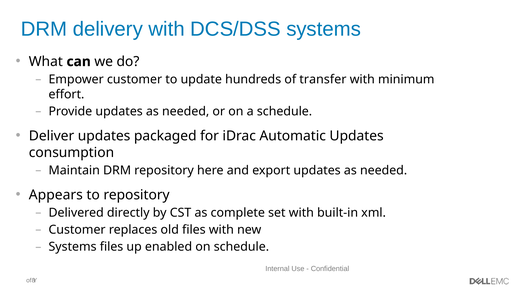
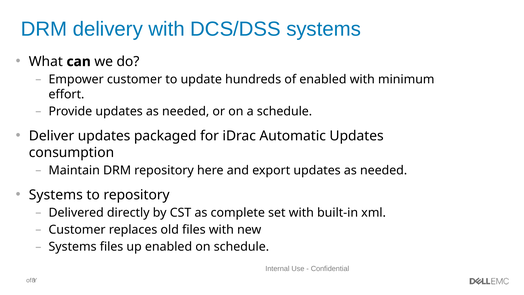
of transfer: transfer -> enabled
Appears at (56, 195): Appears -> Systems
